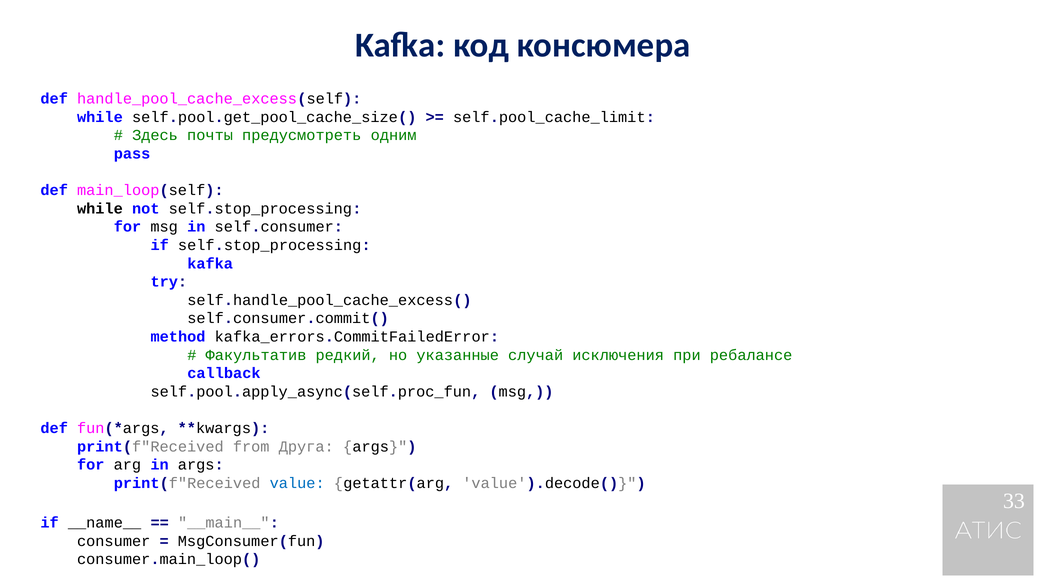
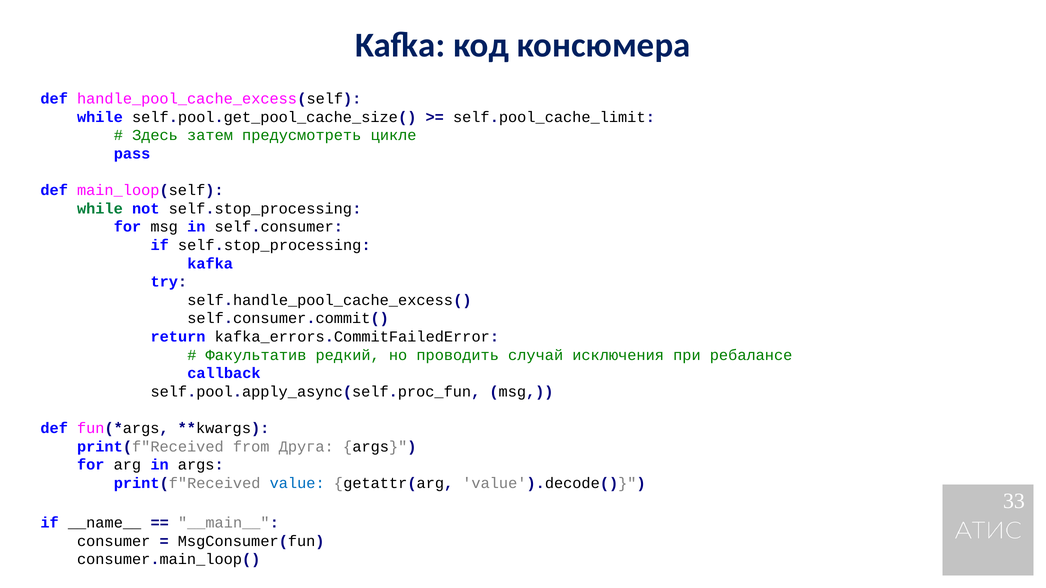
почты: почты -> затем
одним: одним -> цикле
while at (100, 209) colour: black -> green
method: method -> return
указанные: указанные -> проводить
